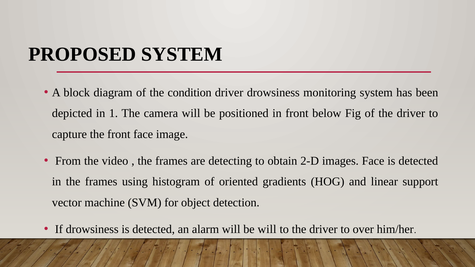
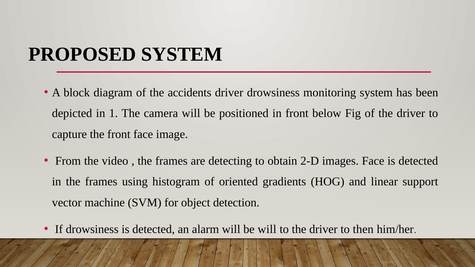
condition: condition -> accidents
over: over -> then
